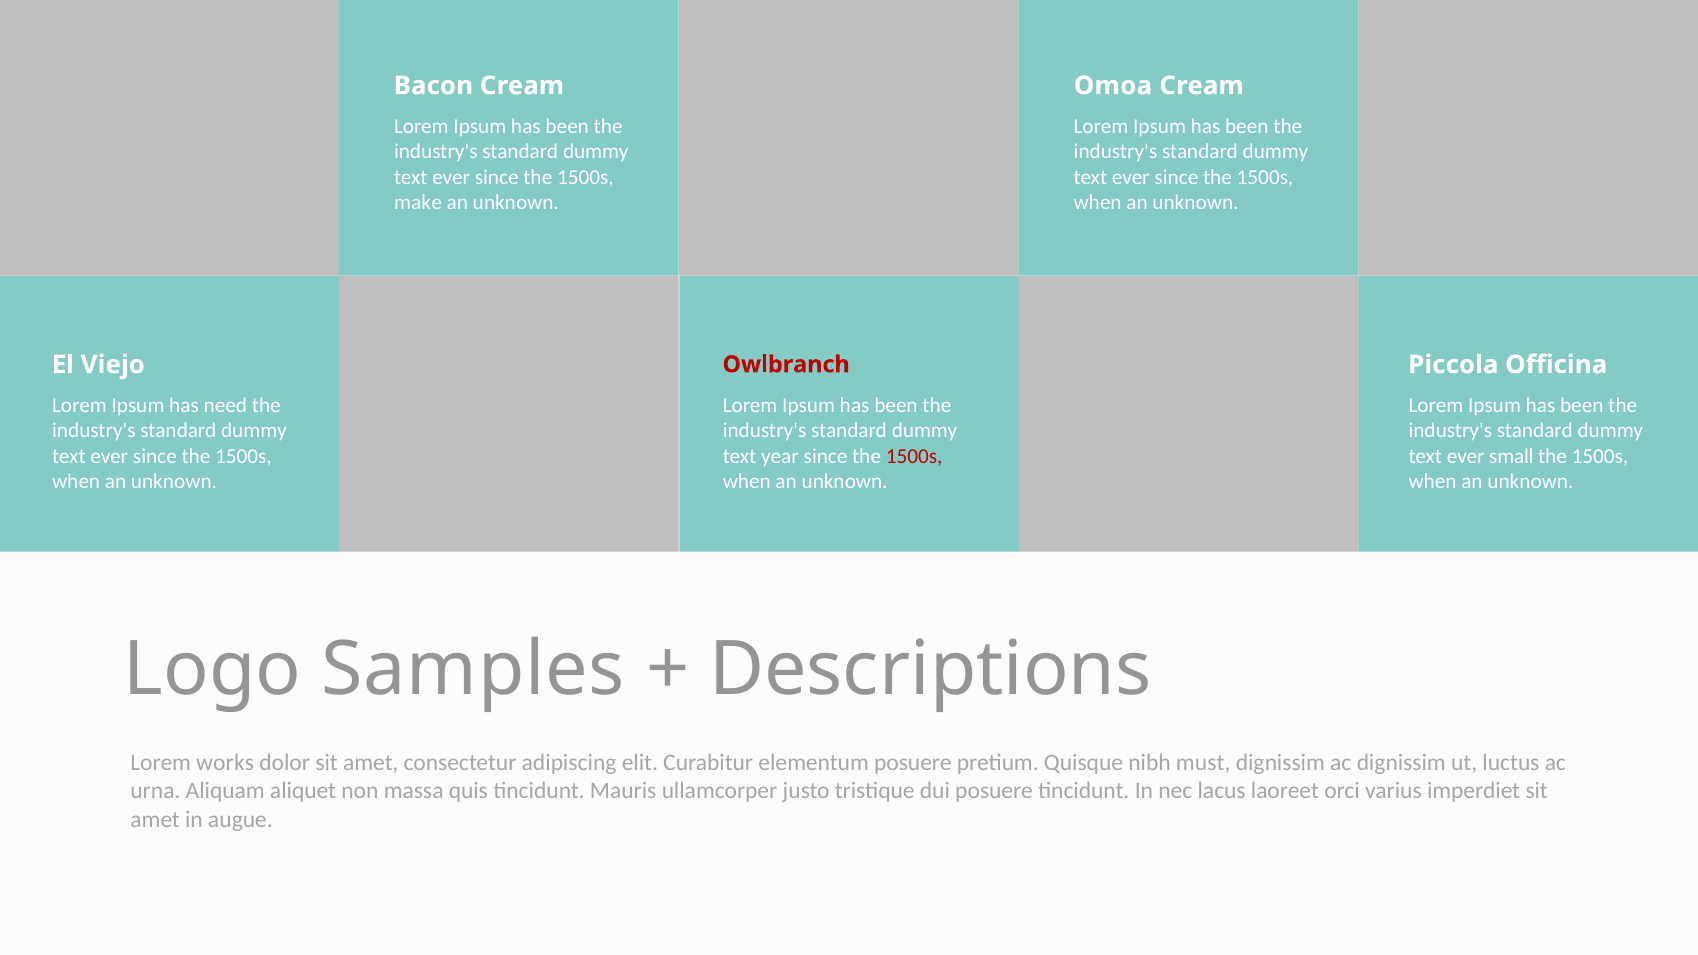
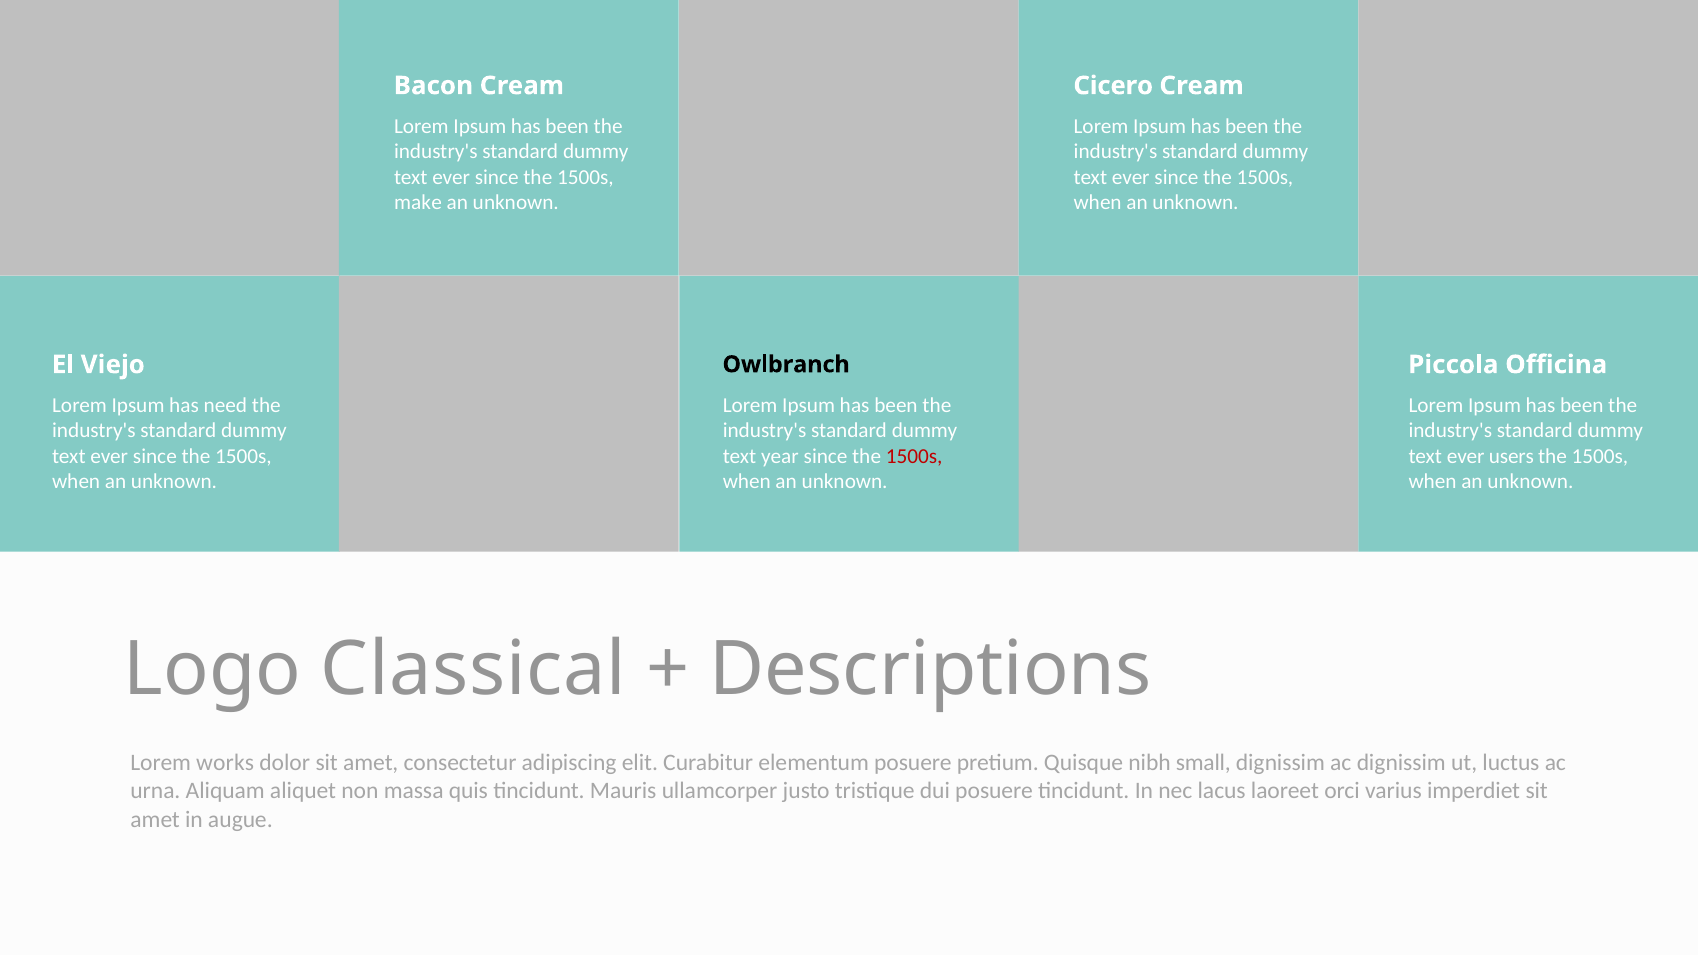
Omoa: Omoa -> Cicero
Owlbranch colour: red -> black
small: small -> users
Samples: Samples -> Classical
must: must -> small
